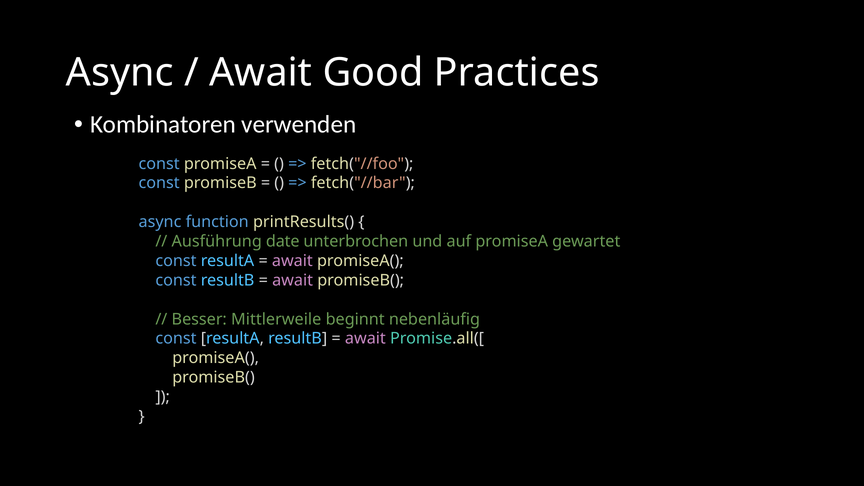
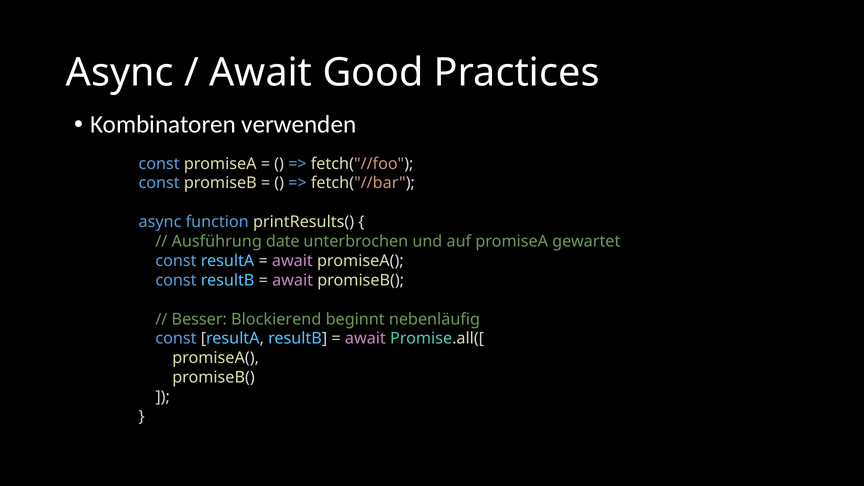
Mittlerweile: Mittlerweile -> Blockierend
